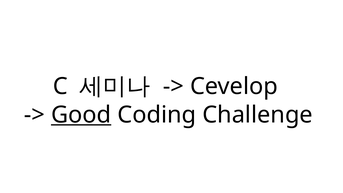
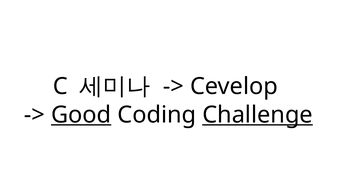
Challenge underline: none -> present
